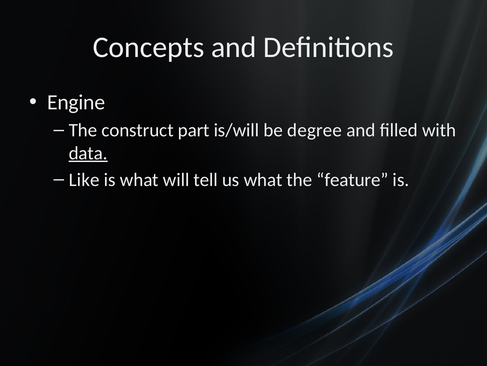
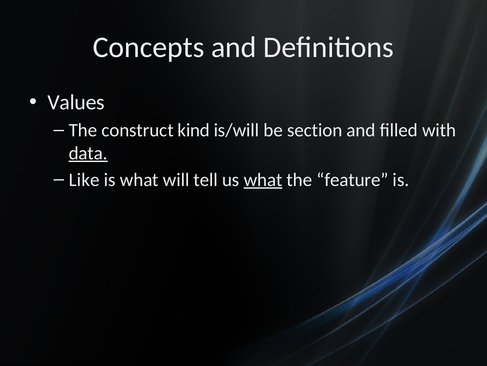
Engine: Engine -> Values
part: part -> kind
degree: degree -> section
what at (263, 179) underline: none -> present
